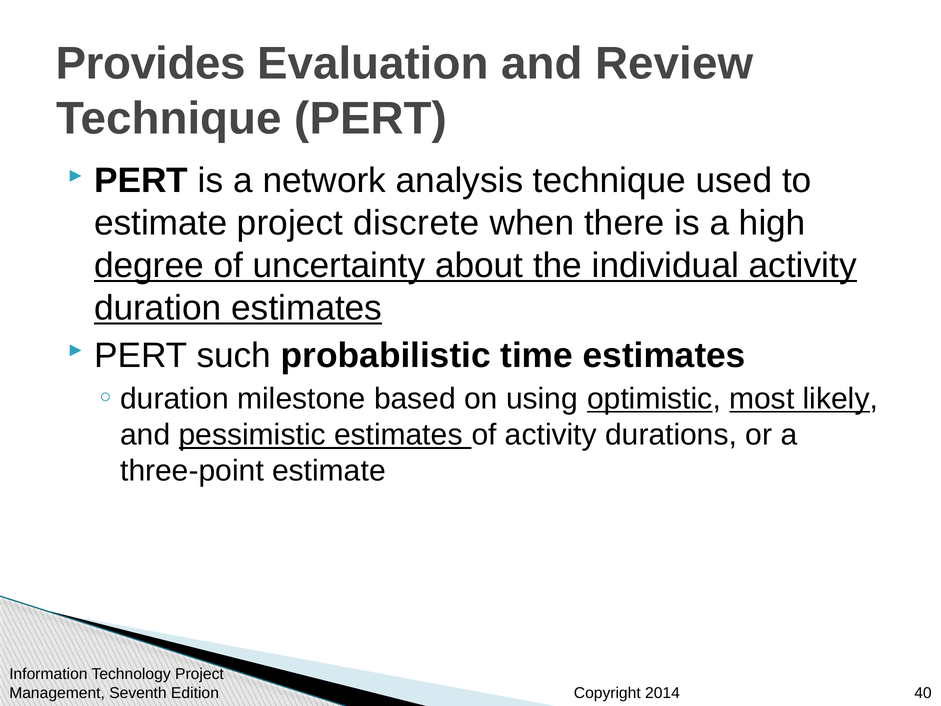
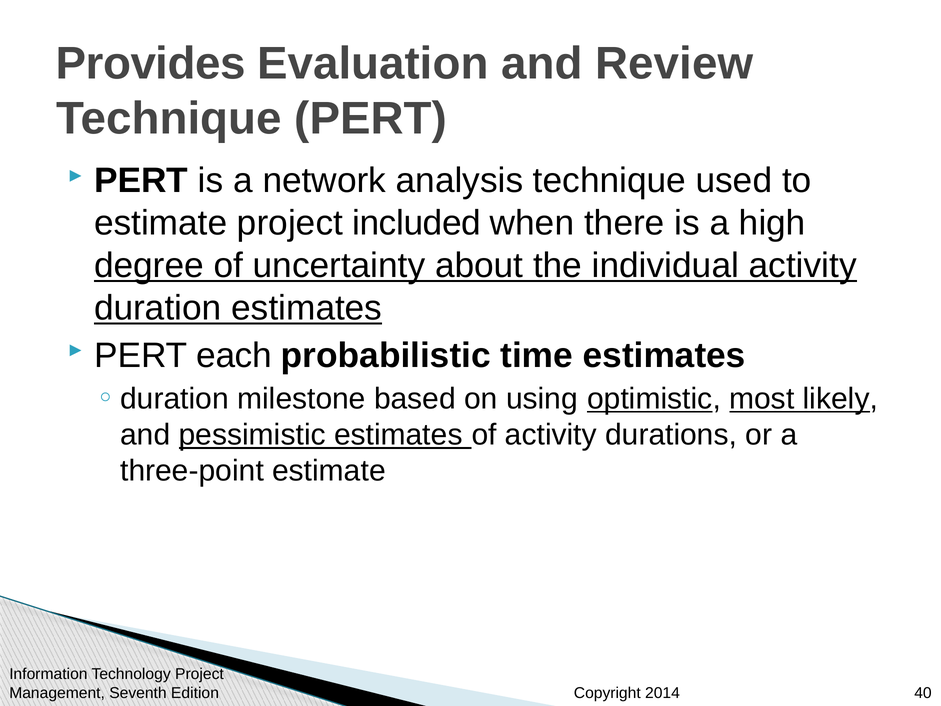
discrete: discrete -> included
such: such -> each
